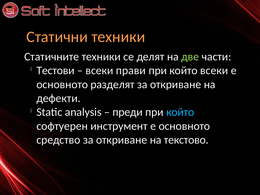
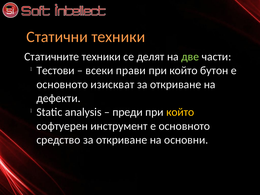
който всеки: всеки -> бутон
разделят: разделят -> изискват
който at (180, 112) colour: light blue -> yellow
текстово: текстово -> основни
